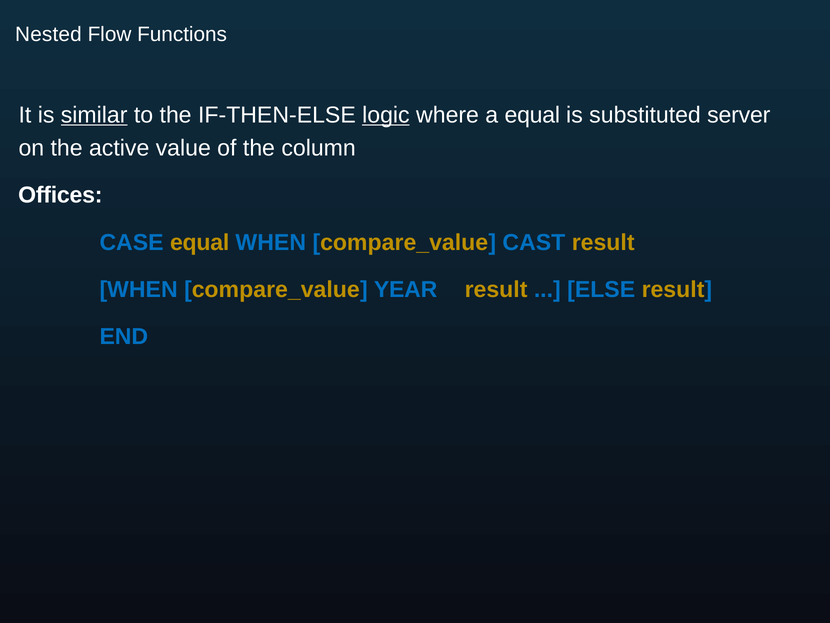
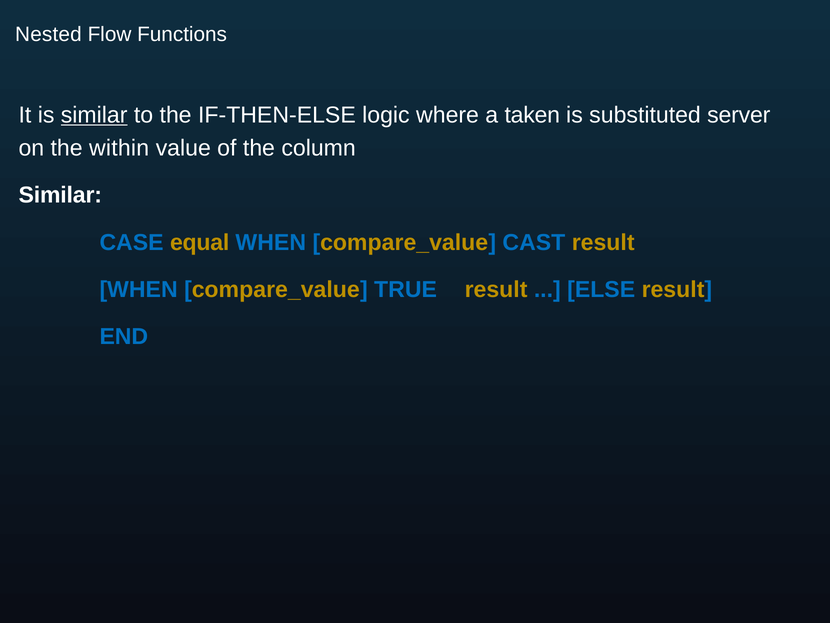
logic underline: present -> none
a equal: equal -> taken
active: active -> within
Offices at (60, 195): Offices -> Similar
YEAR: YEAR -> TRUE
